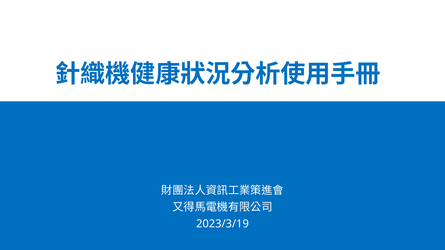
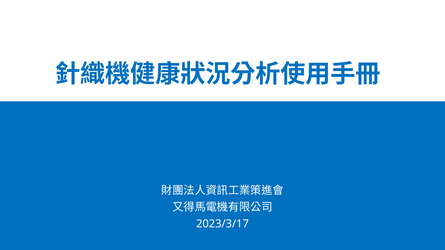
2023/3/19: 2023/3/19 -> 2023/3/17
